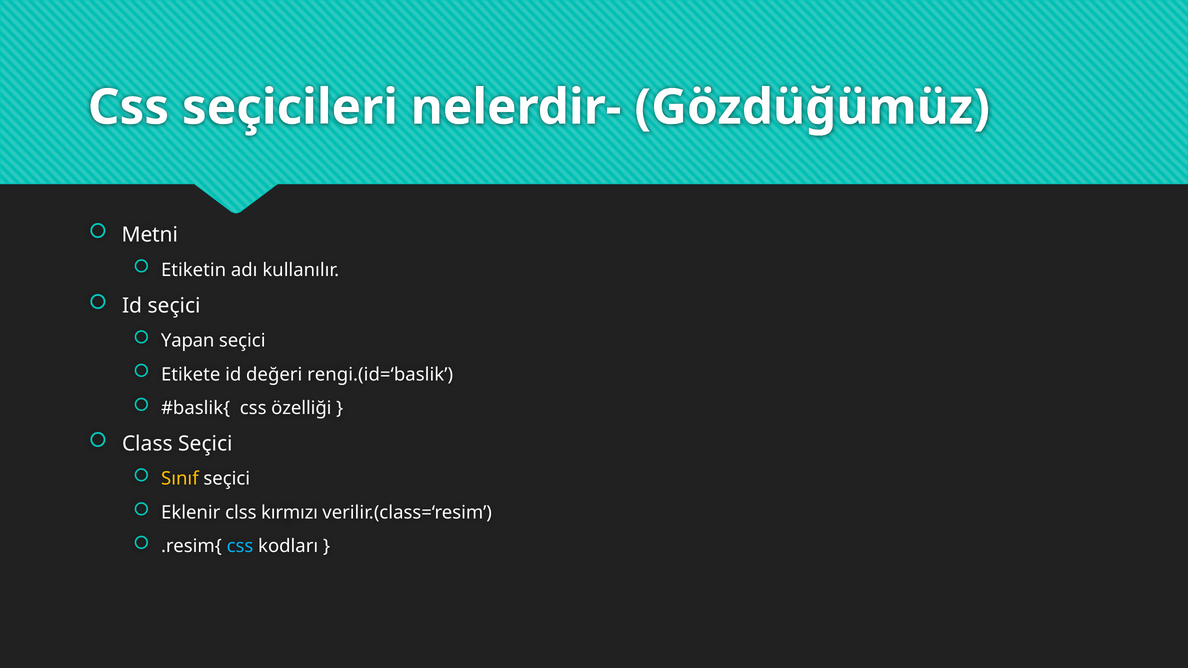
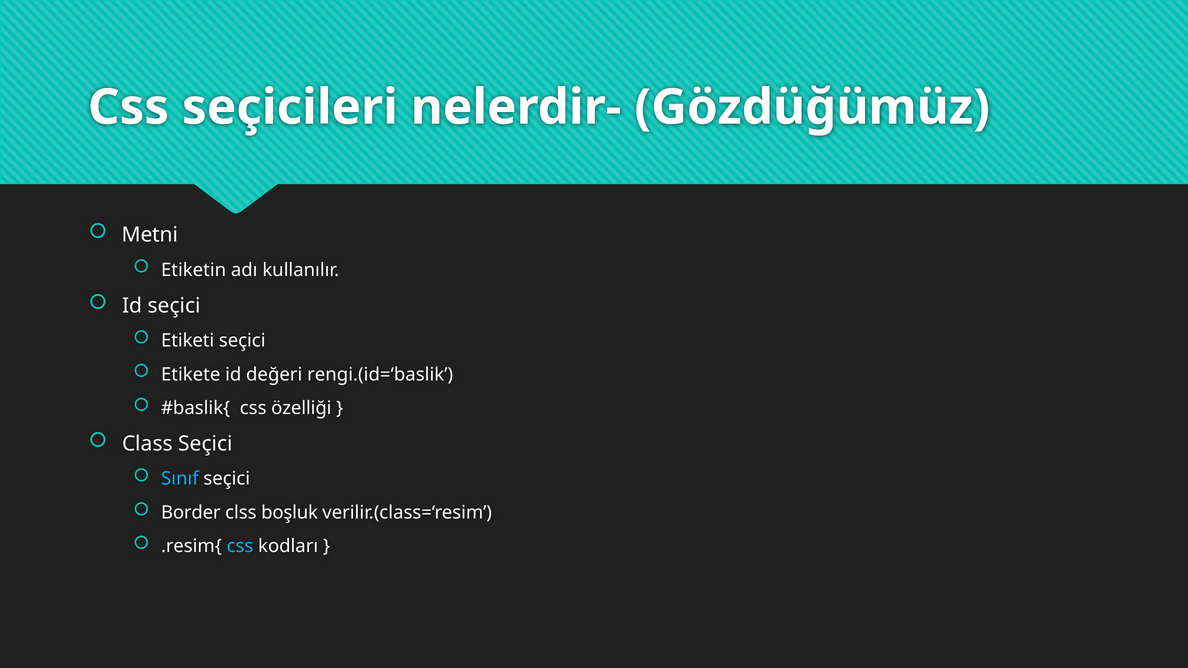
Yapan: Yapan -> Etiketi
Sınıf colour: yellow -> light blue
Eklenir: Eklenir -> Border
kırmızı: kırmızı -> boşluk
